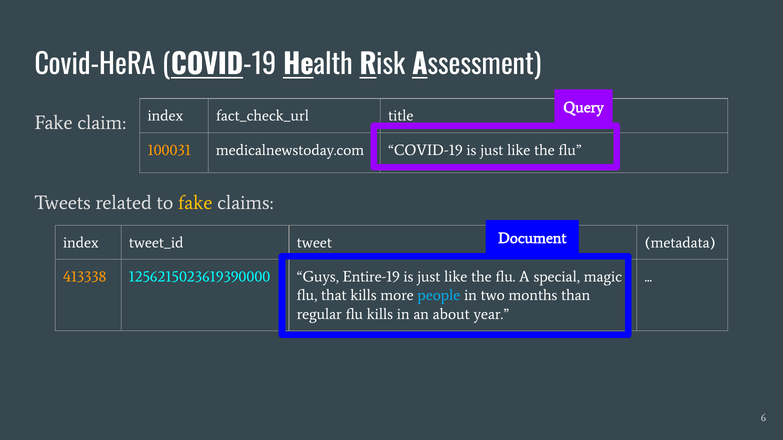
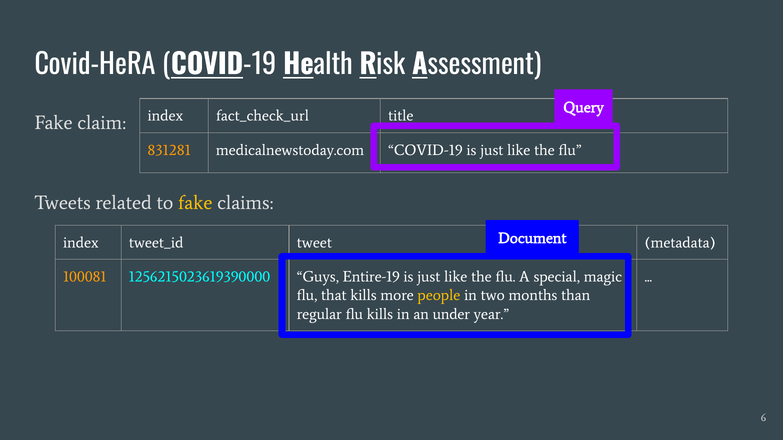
100031: 100031 -> 831281
413338: 413338 -> 100081
people colour: light blue -> yellow
about: about -> under
